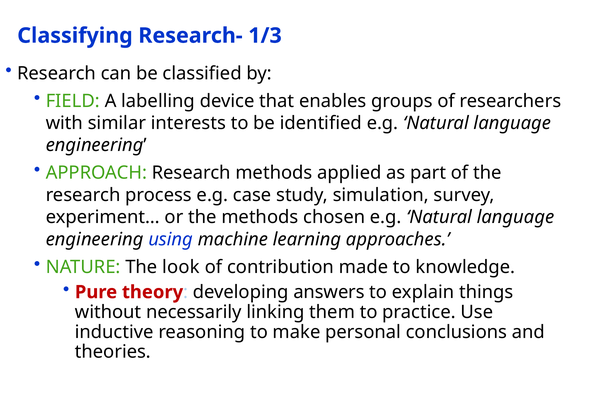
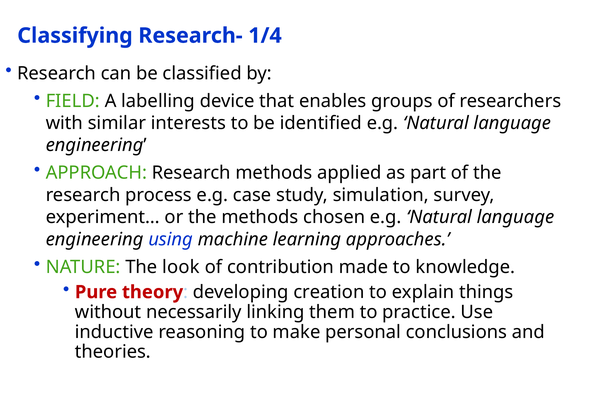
1/3: 1/3 -> 1/4
answers: answers -> creation
